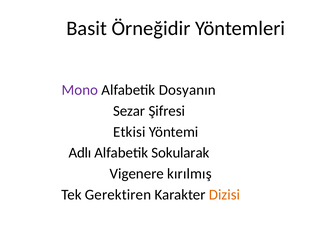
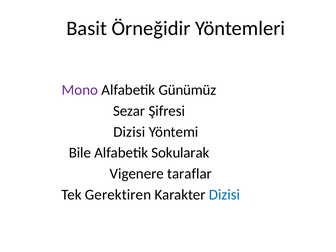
Dosyanın: Dosyanın -> Günümüz
Etkisi at (129, 132): Etkisi -> Dizisi
Adlı: Adlı -> Bile
kırılmış: kırılmış -> taraflar
Dizisi at (224, 195) colour: orange -> blue
